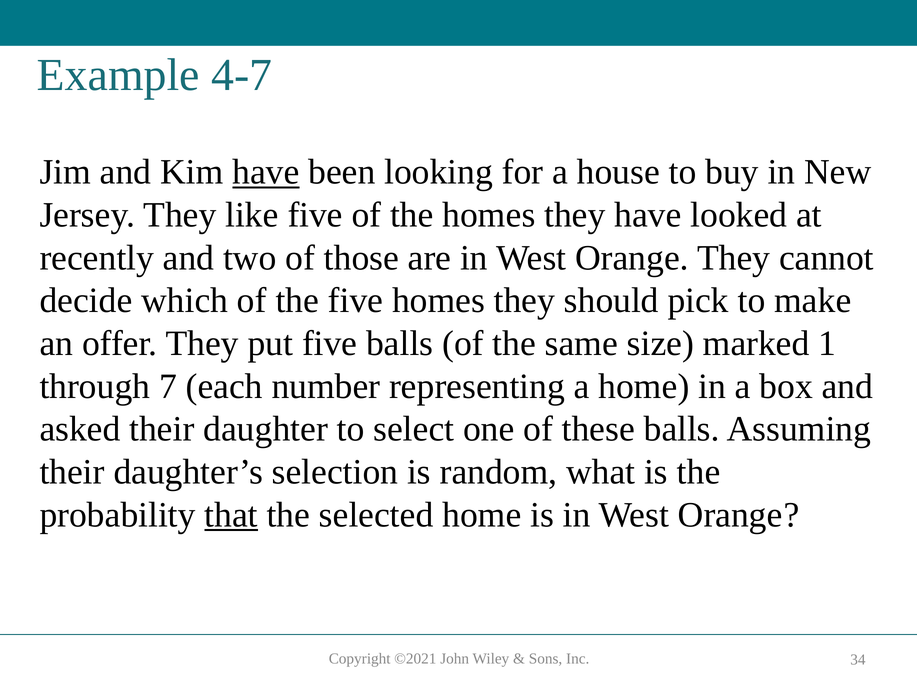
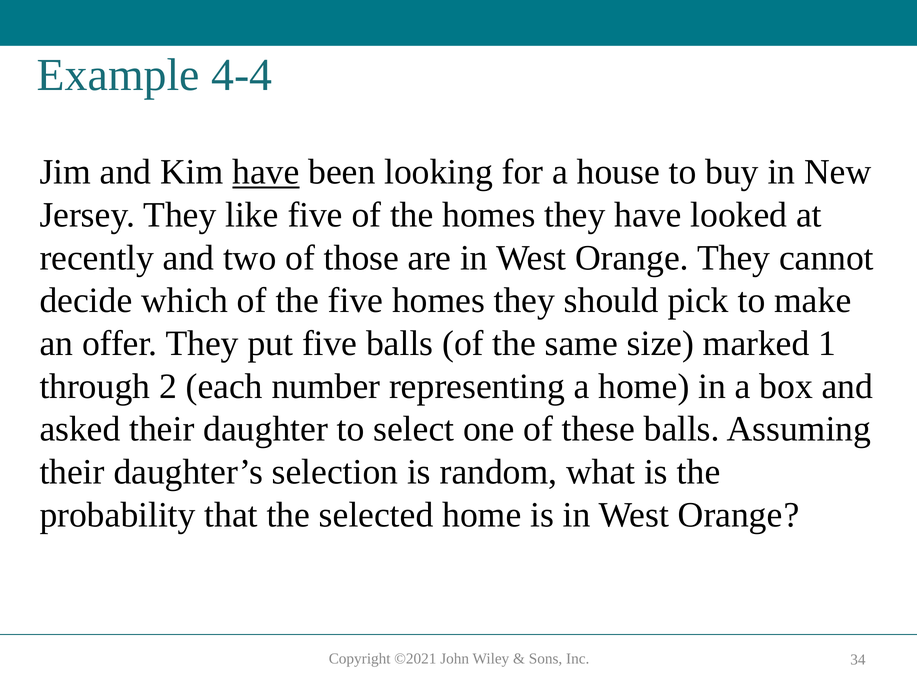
4-7: 4-7 -> 4-4
7: 7 -> 2
that underline: present -> none
